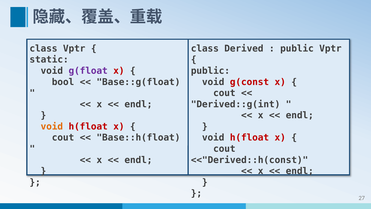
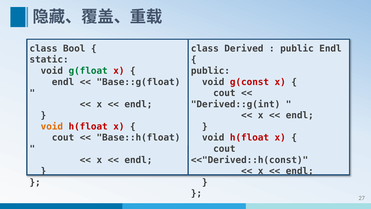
class Vptr: Vptr -> Bool
public Vptr: Vptr -> Endl
g(float colour: purple -> green
bool at (63, 82): bool -> endl
